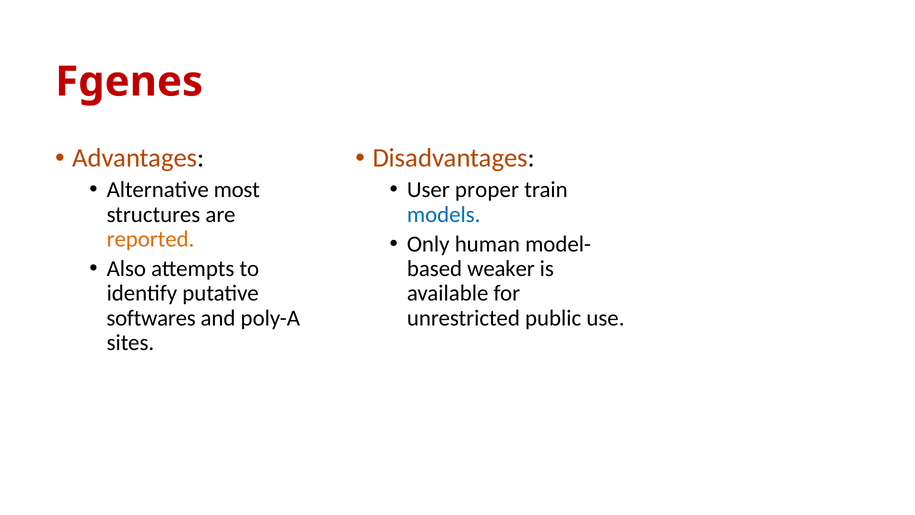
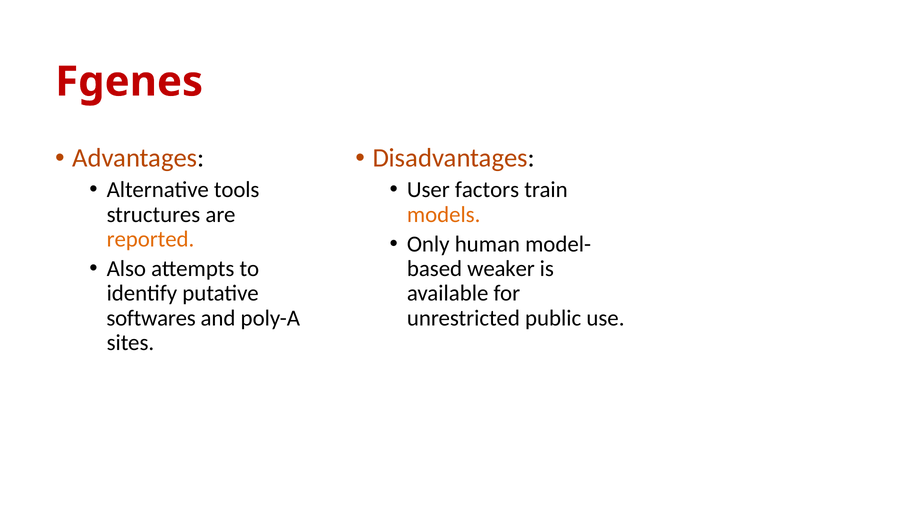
most: most -> tools
proper: proper -> factors
models colour: blue -> orange
